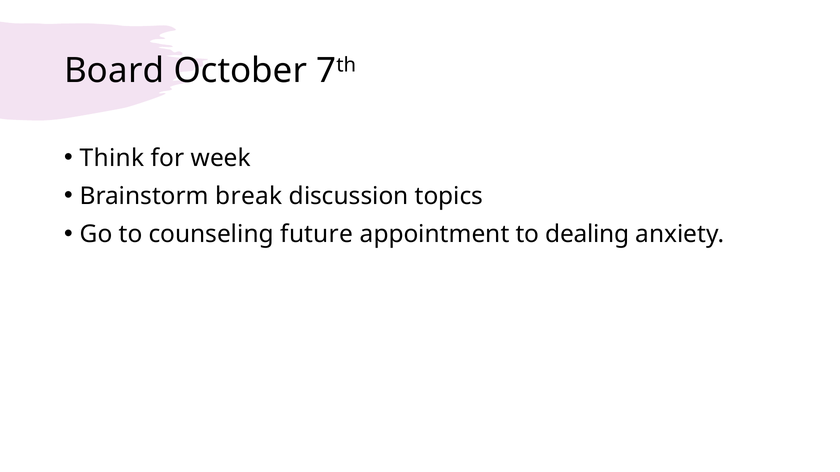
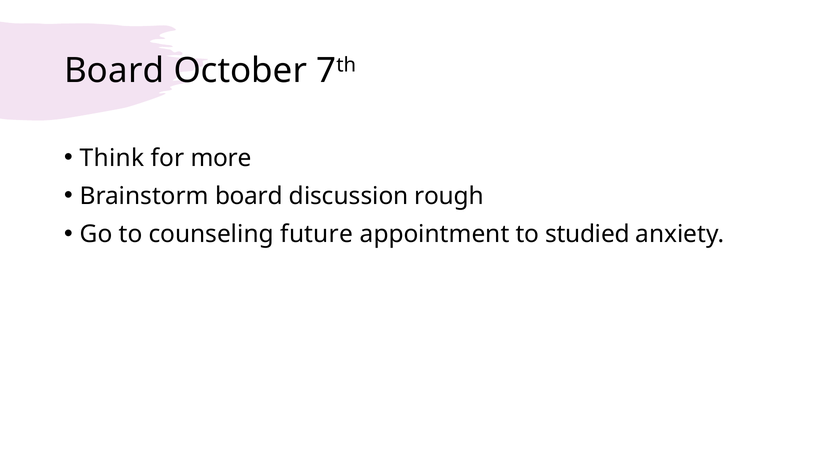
week: week -> more
Brainstorm break: break -> board
topics: topics -> rough
dealing: dealing -> studied
